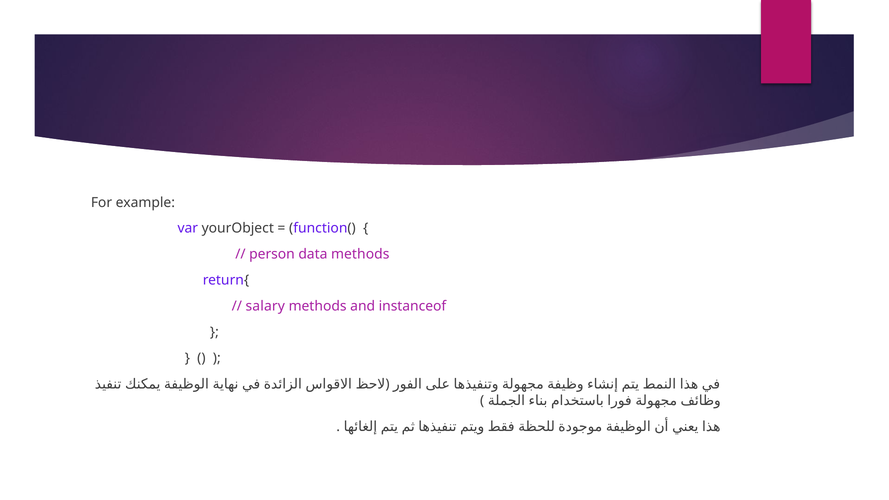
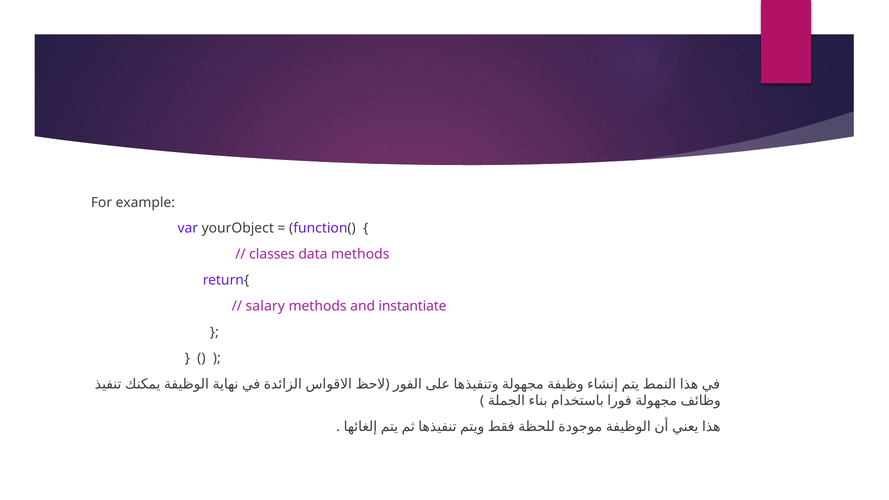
person: person -> classes
instanceof: instanceof -> instantiate
